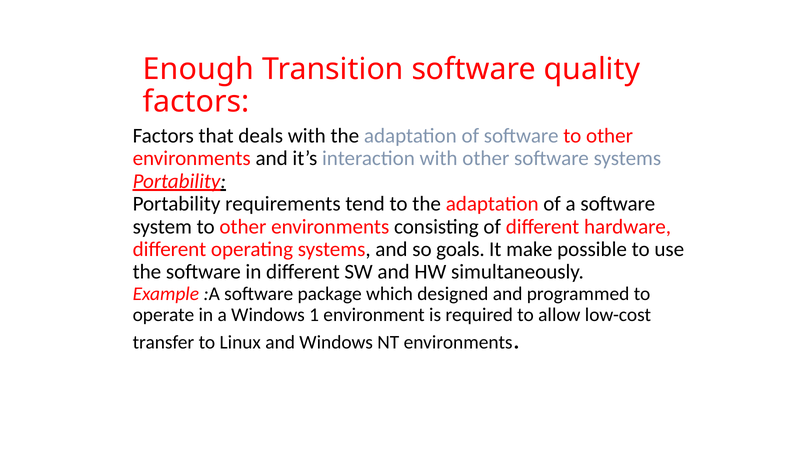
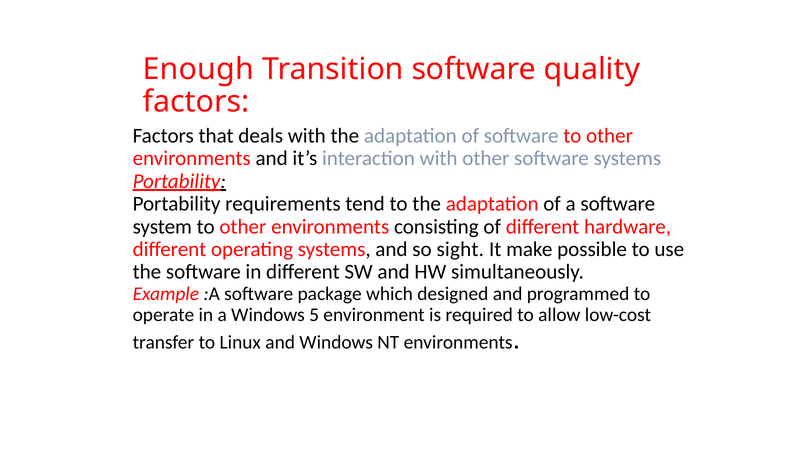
goals: goals -> sight
1: 1 -> 5
